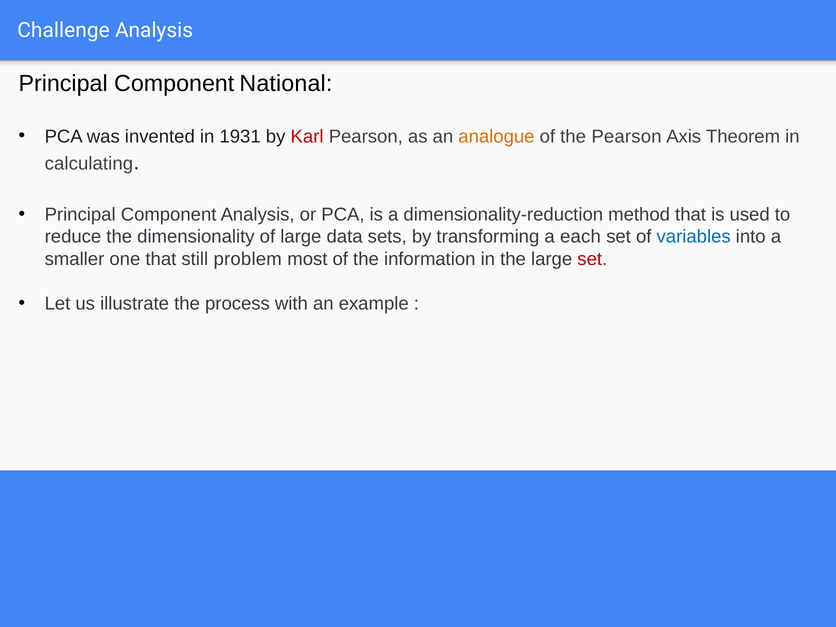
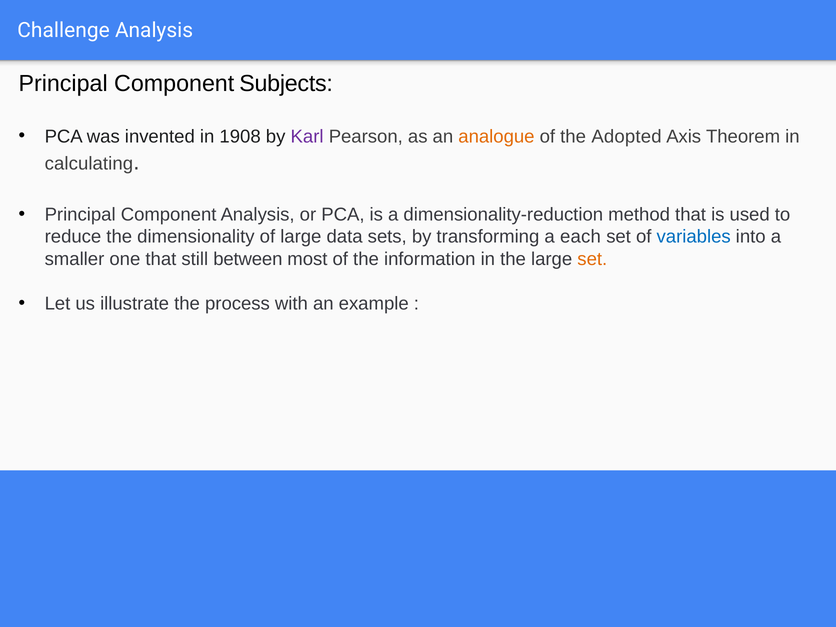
National: National -> Subjects
1931: 1931 -> 1908
Karl colour: red -> purple
the Pearson: Pearson -> Adopted
problem: problem -> between
set at (592, 259) colour: red -> orange
